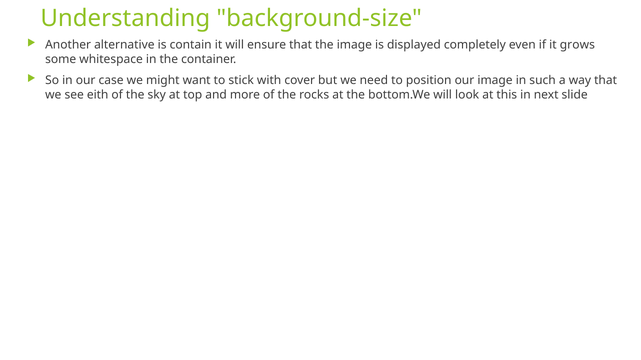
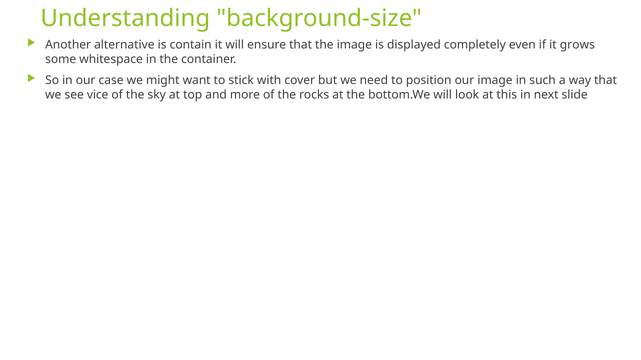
eith: eith -> vice
